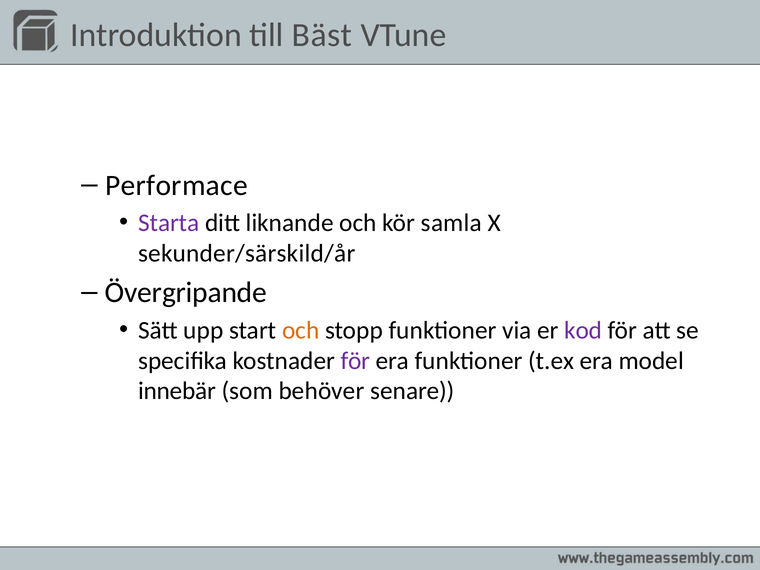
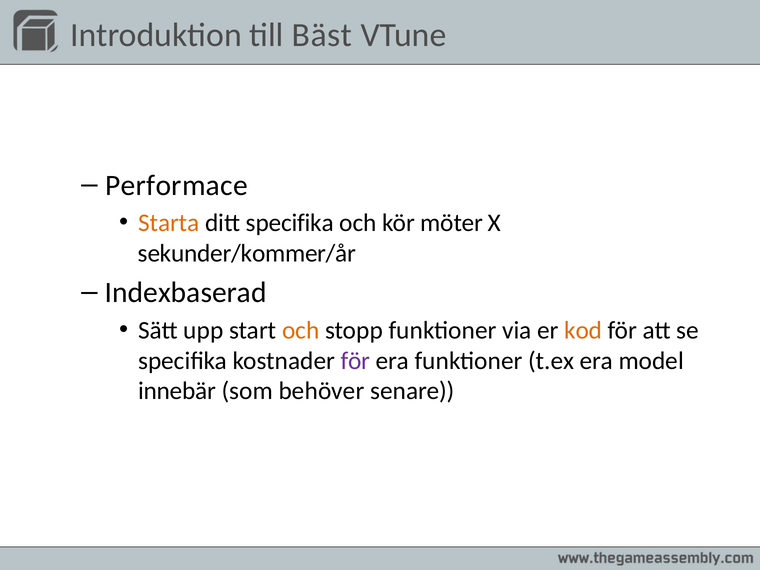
Starta colour: purple -> orange
ditt liknande: liknande -> specifika
samla: samla -> möter
sekunder/särskild/år: sekunder/särskild/år -> sekunder/kommer/år
Övergripande: Övergripande -> Indexbaserad
kod colour: purple -> orange
